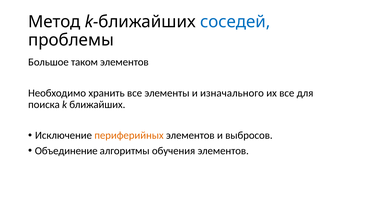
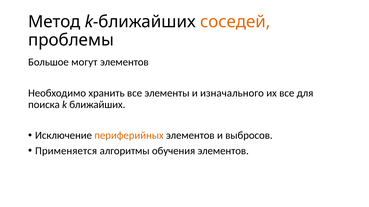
соседей colour: blue -> orange
таком: таком -> могут
Объединение: Объединение -> Применяется
